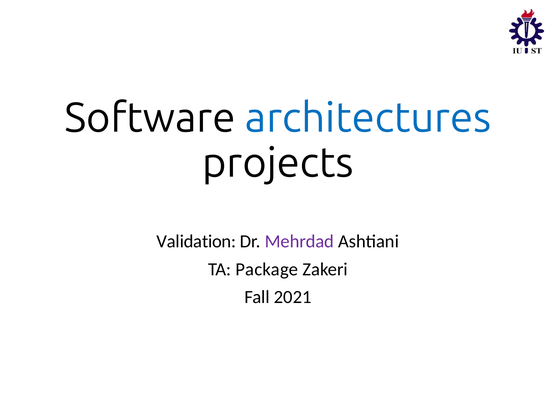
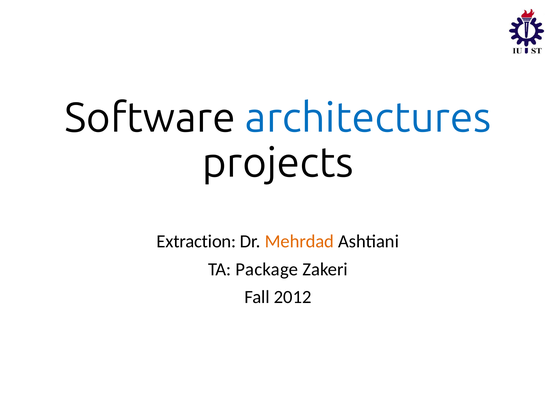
Validation: Validation -> Extraction
Mehrdad colour: purple -> orange
2021: 2021 -> 2012
